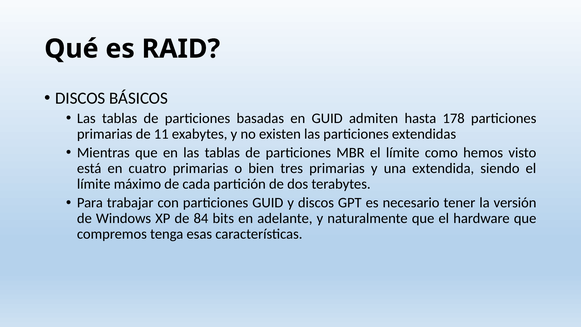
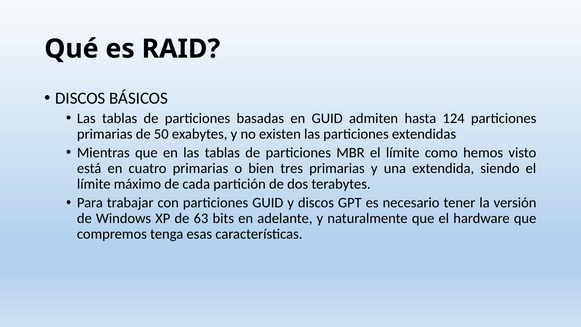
178: 178 -> 124
11: 11 -> 50
84: 84 -> 63
